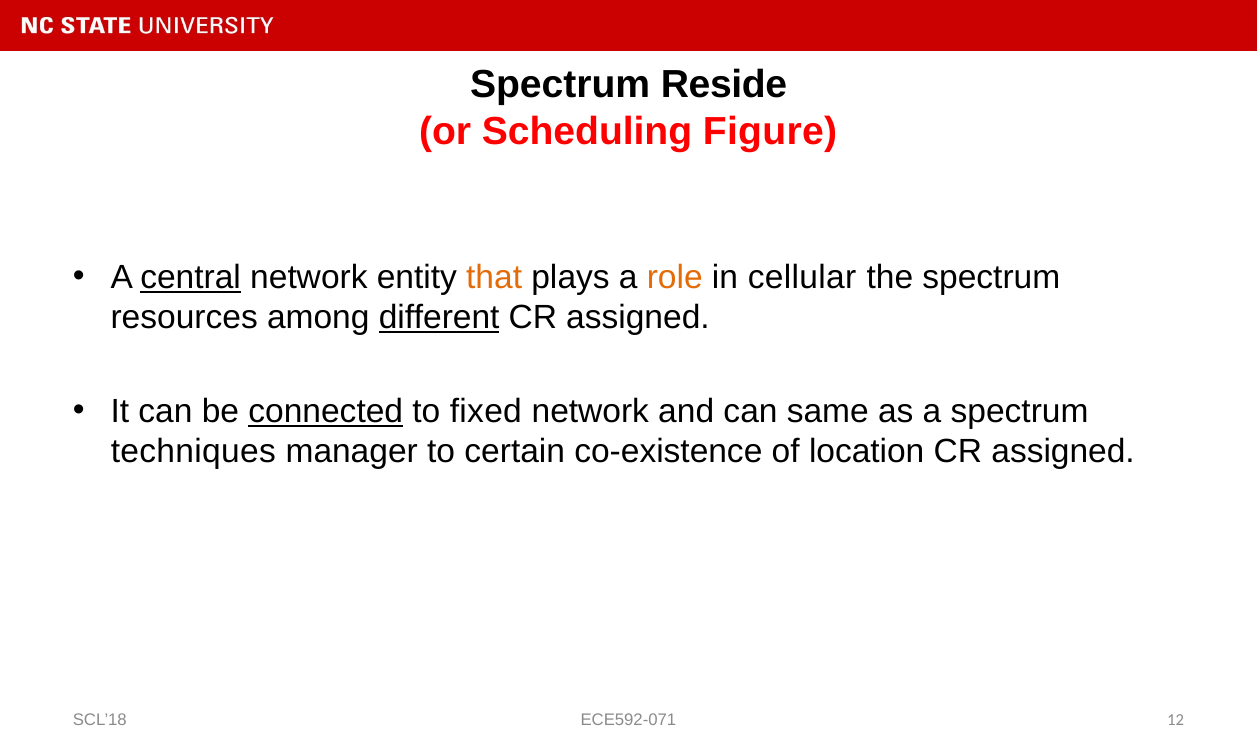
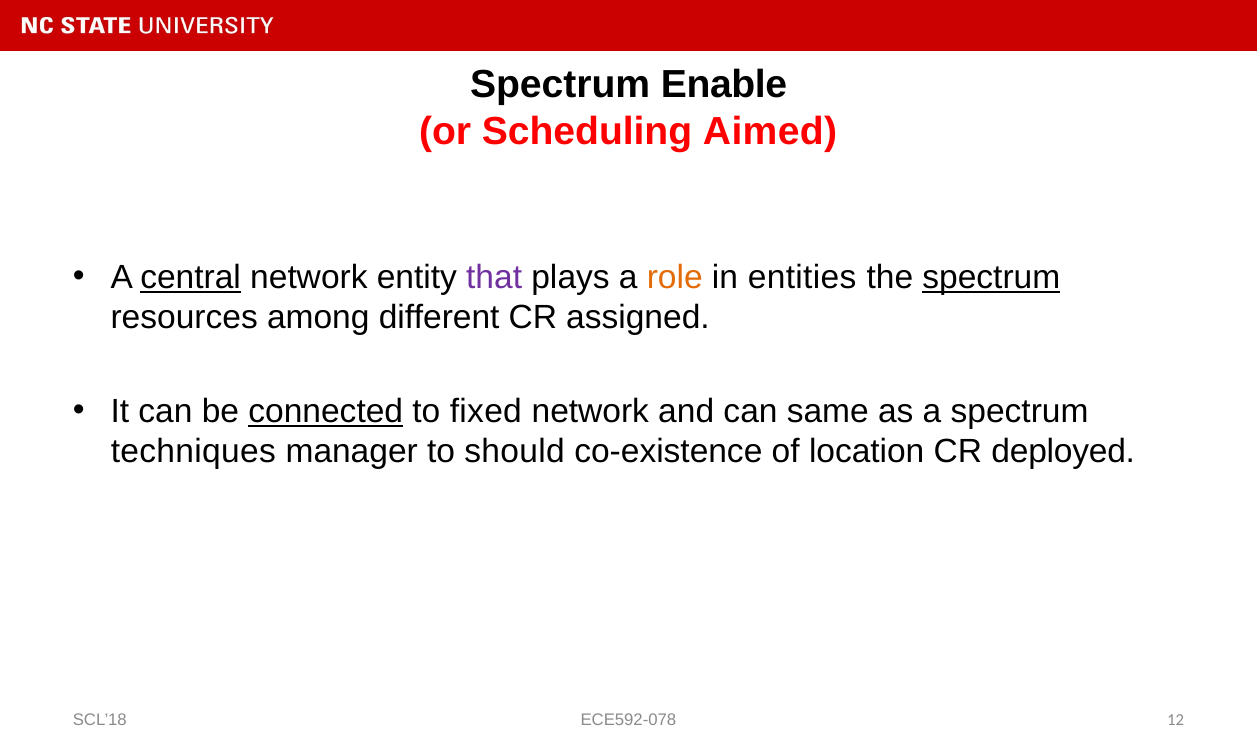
Reside: Reside -> Enable
Figure: Figure -> Aimed
that colour: orange -> purple
cellular: cellular -> entities
spectrum at (991, 278) underline: none -> present
different underline: present -> none
certain: certain -> should
assigned at (1063, 452): assigned -> deployed
ECE592-071: ECE592-071 -> ECE592-078
